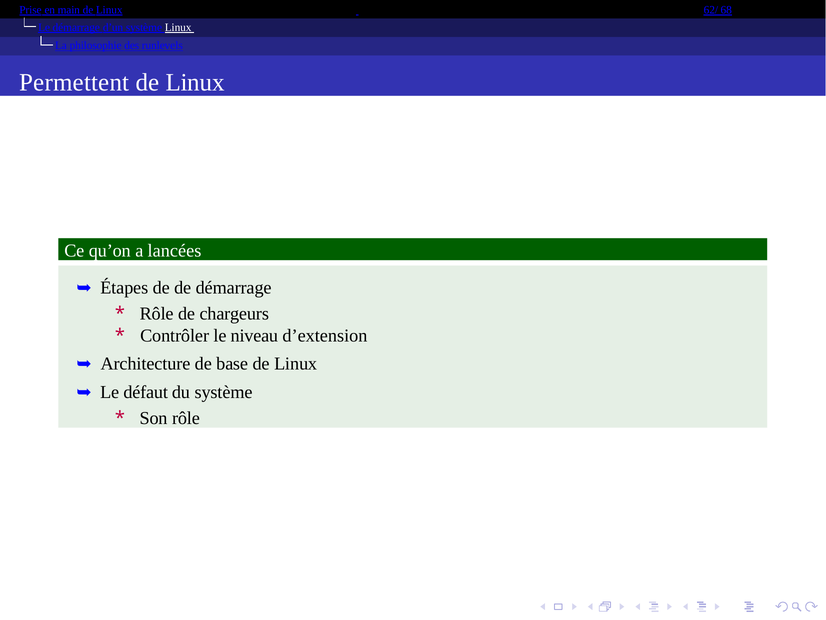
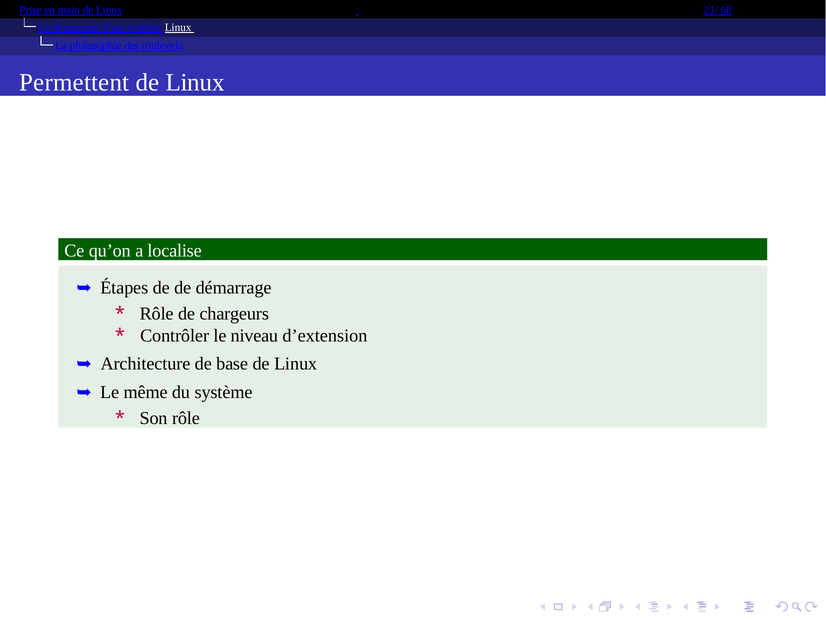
62/: 62/ -> 21/
lancées: lancées -> localise
défaut: défaut -> même
